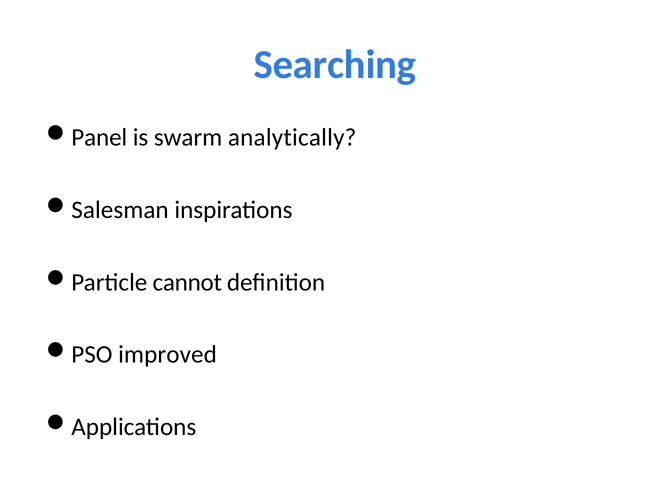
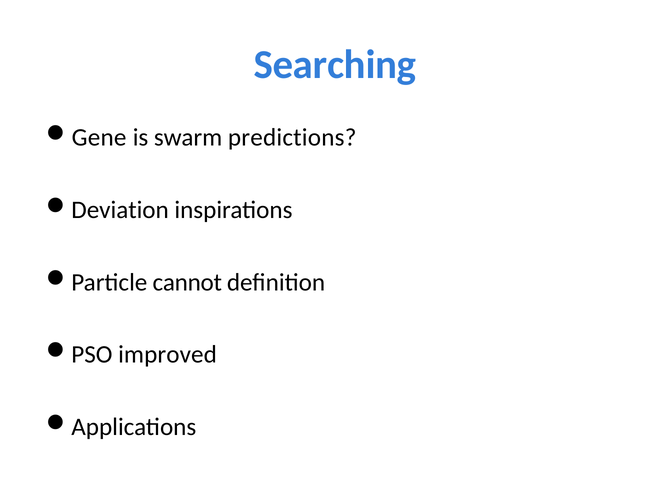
Panel: Panel -> Gene
analytically: analytically -> predictions
Salesman: Salesman -> Deviation
